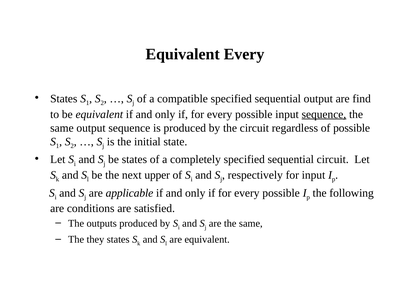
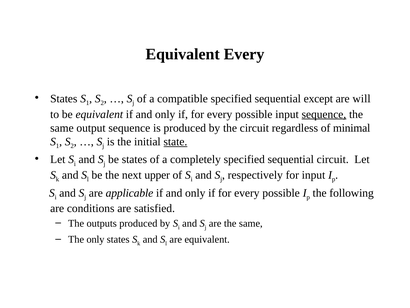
sequential output: output -> except
find: find -> will
of possible: possible -> minimal
state underline: none -> present
The they: they -> only
